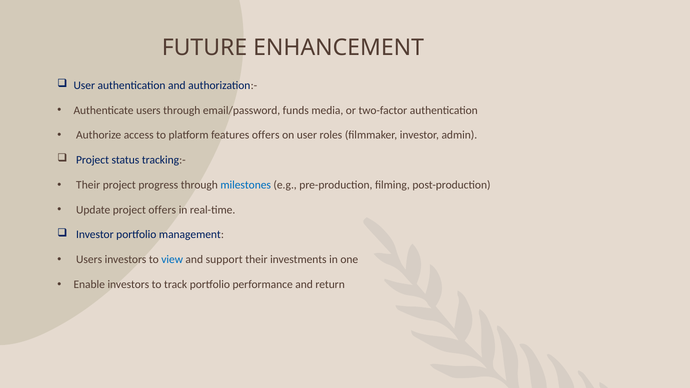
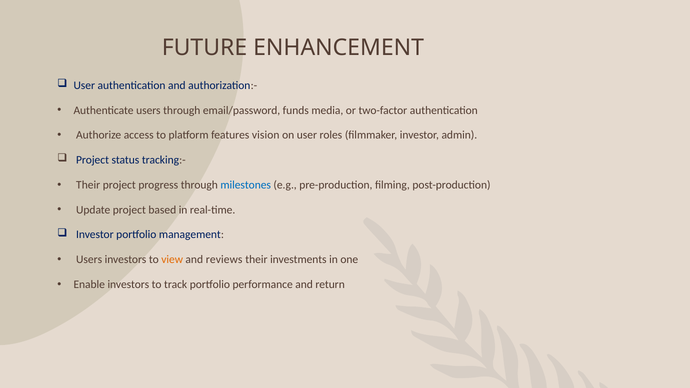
features offers: offers -> vision
project offers: offers -> based
view colour: blue -> orange
support: support -> reviews
